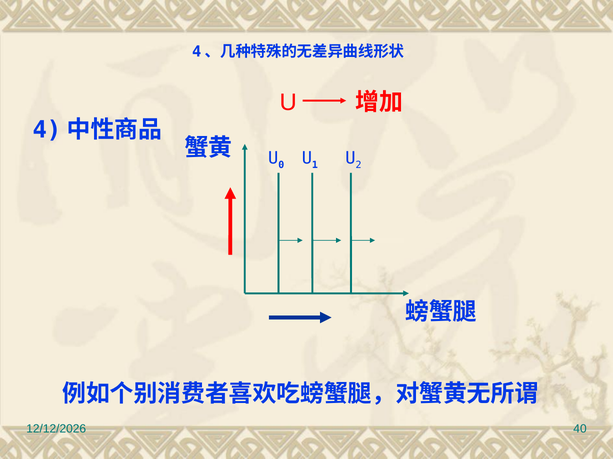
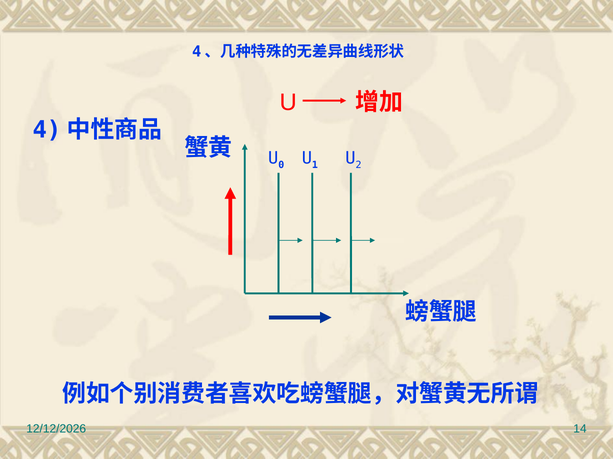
40: 40 -> 14
